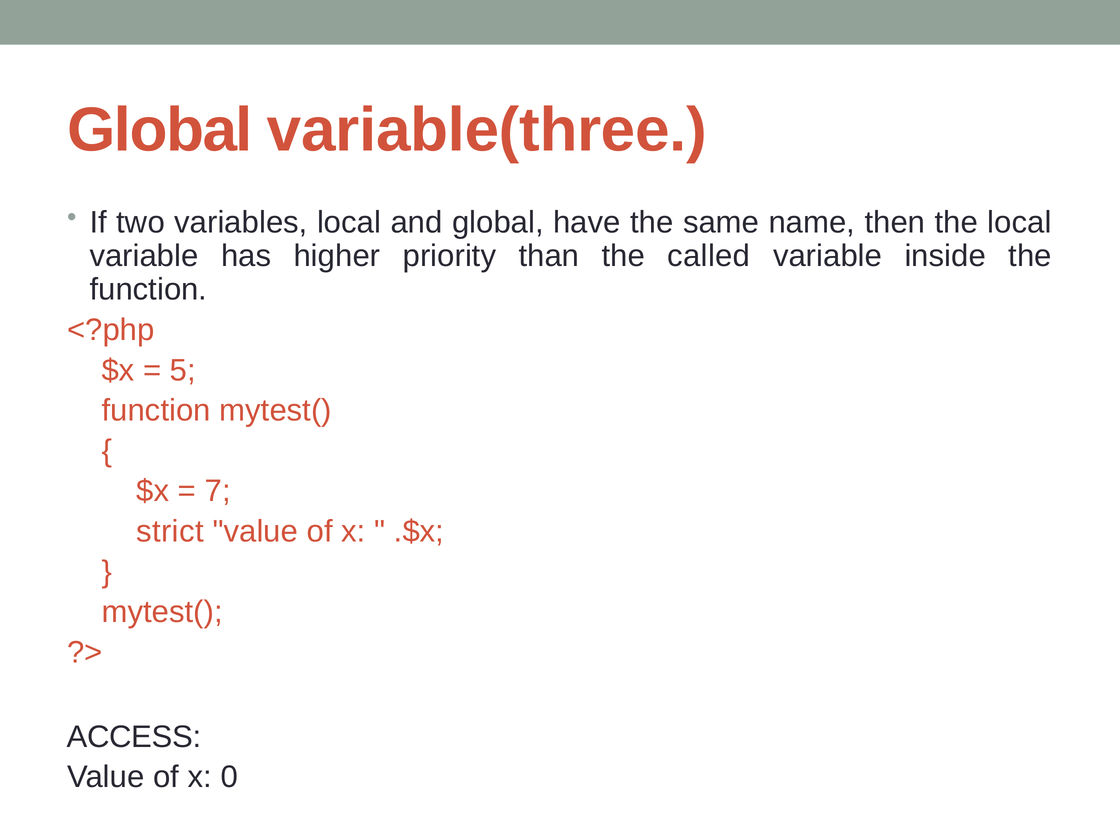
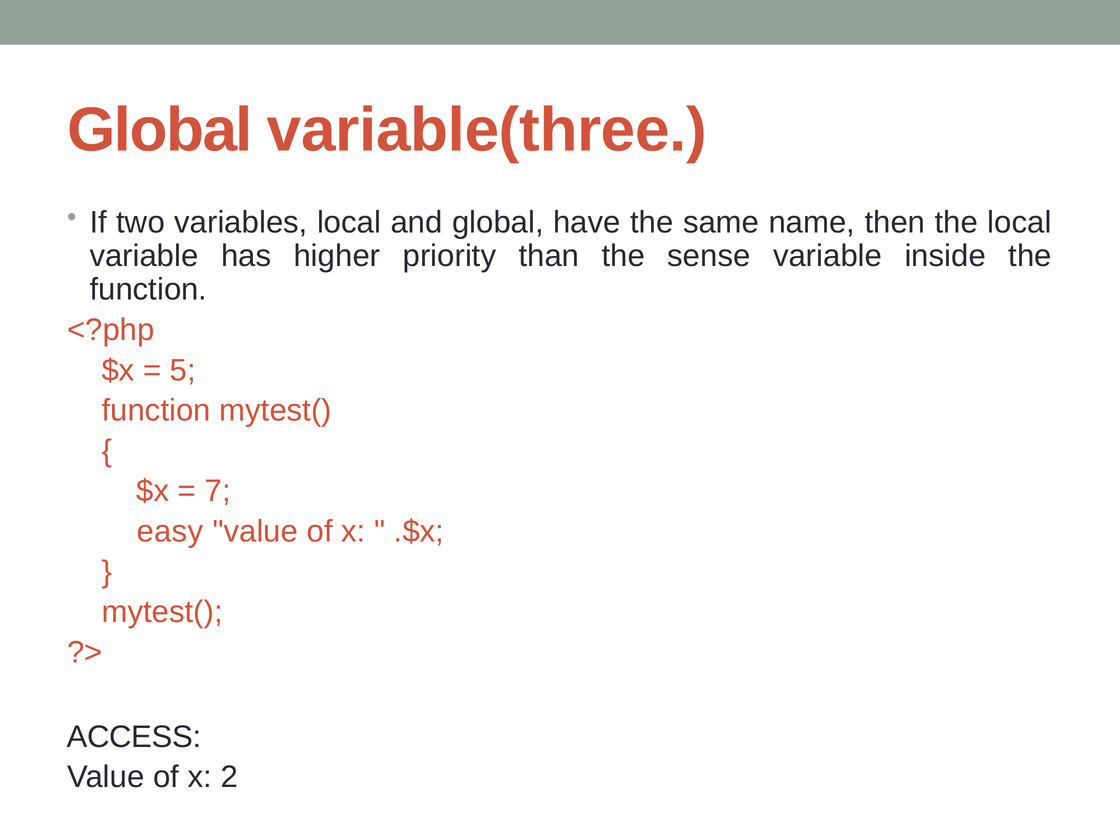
called: called -> sense
strict: strict -> easy
0: 0 -> 2
